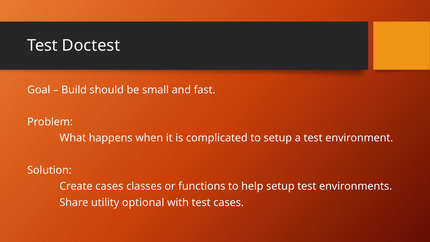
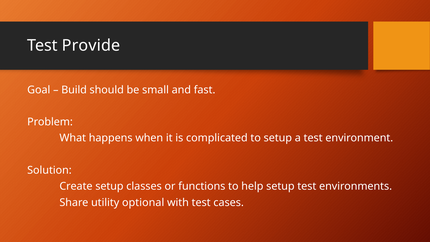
Doctest: Doctest -> Provide
Create cases: cases -> setup
